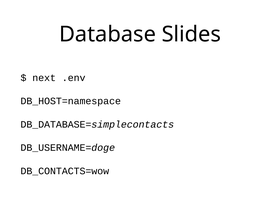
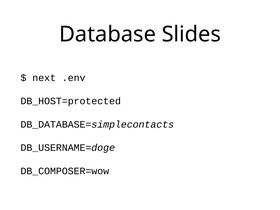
DB_HOST=namespace: DB_HOST=namespace -> DB_HOST=protected
DB_CONTACTS=wow: DB_CONTACTS=wow -> DB_COMPOSER=wow
